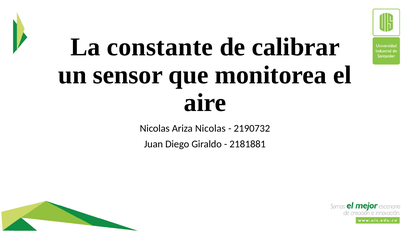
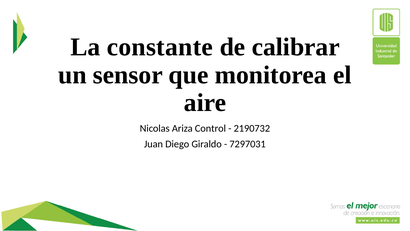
Ariza Nicolas: Nicolas -> Control
2181881: 2181881 -> 7297031
